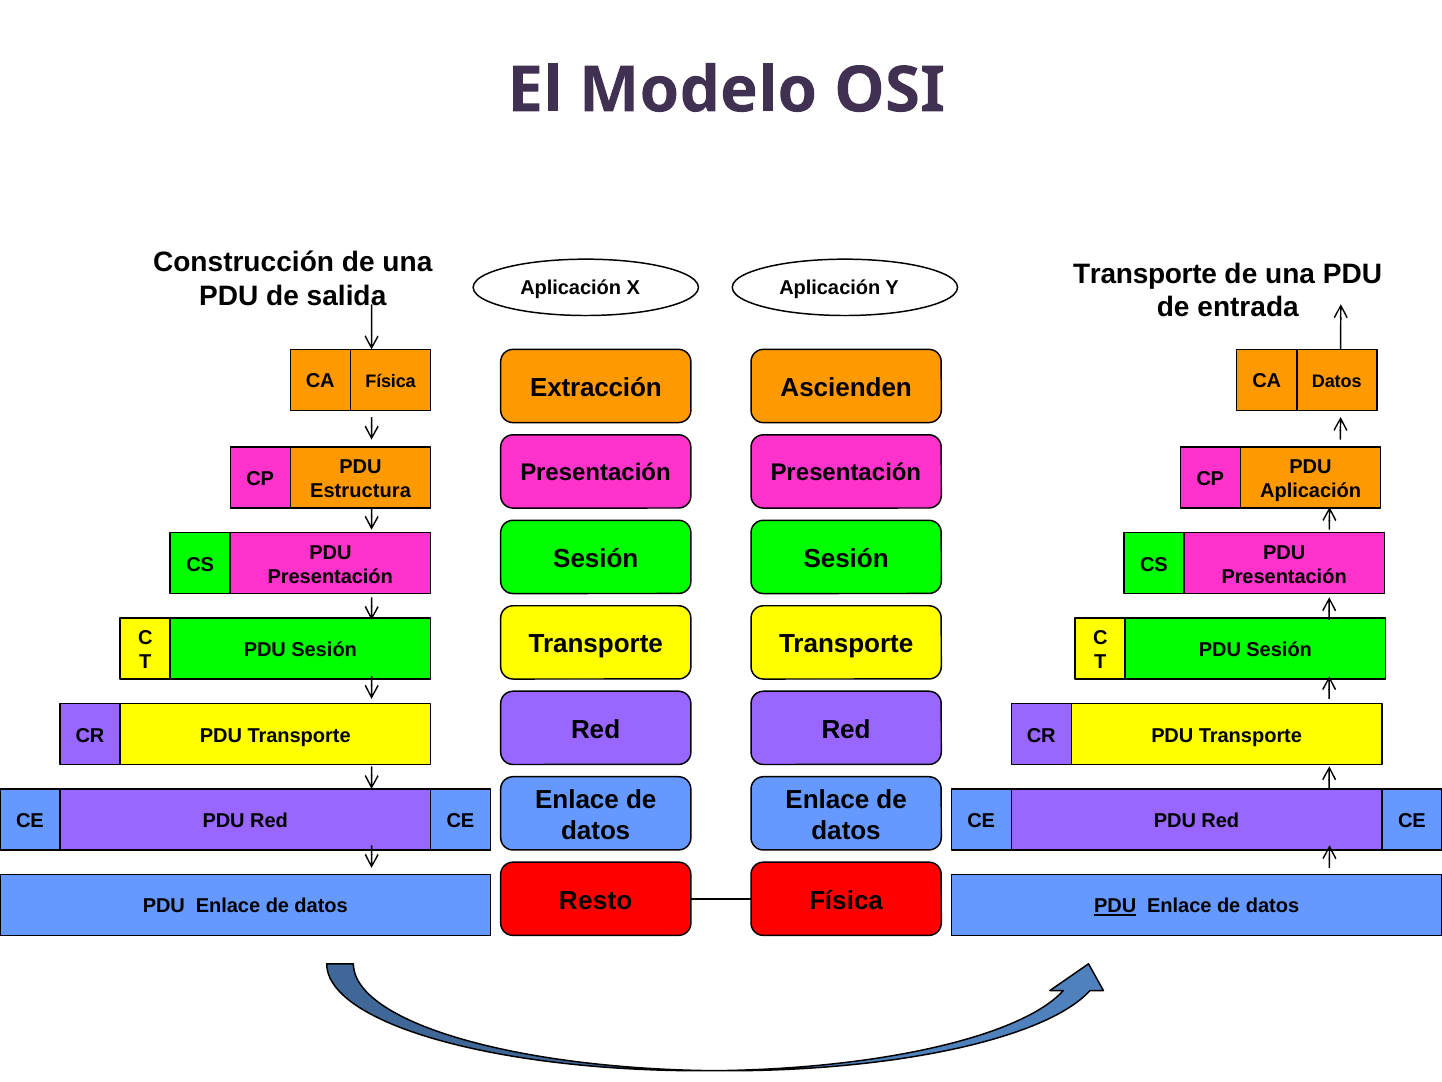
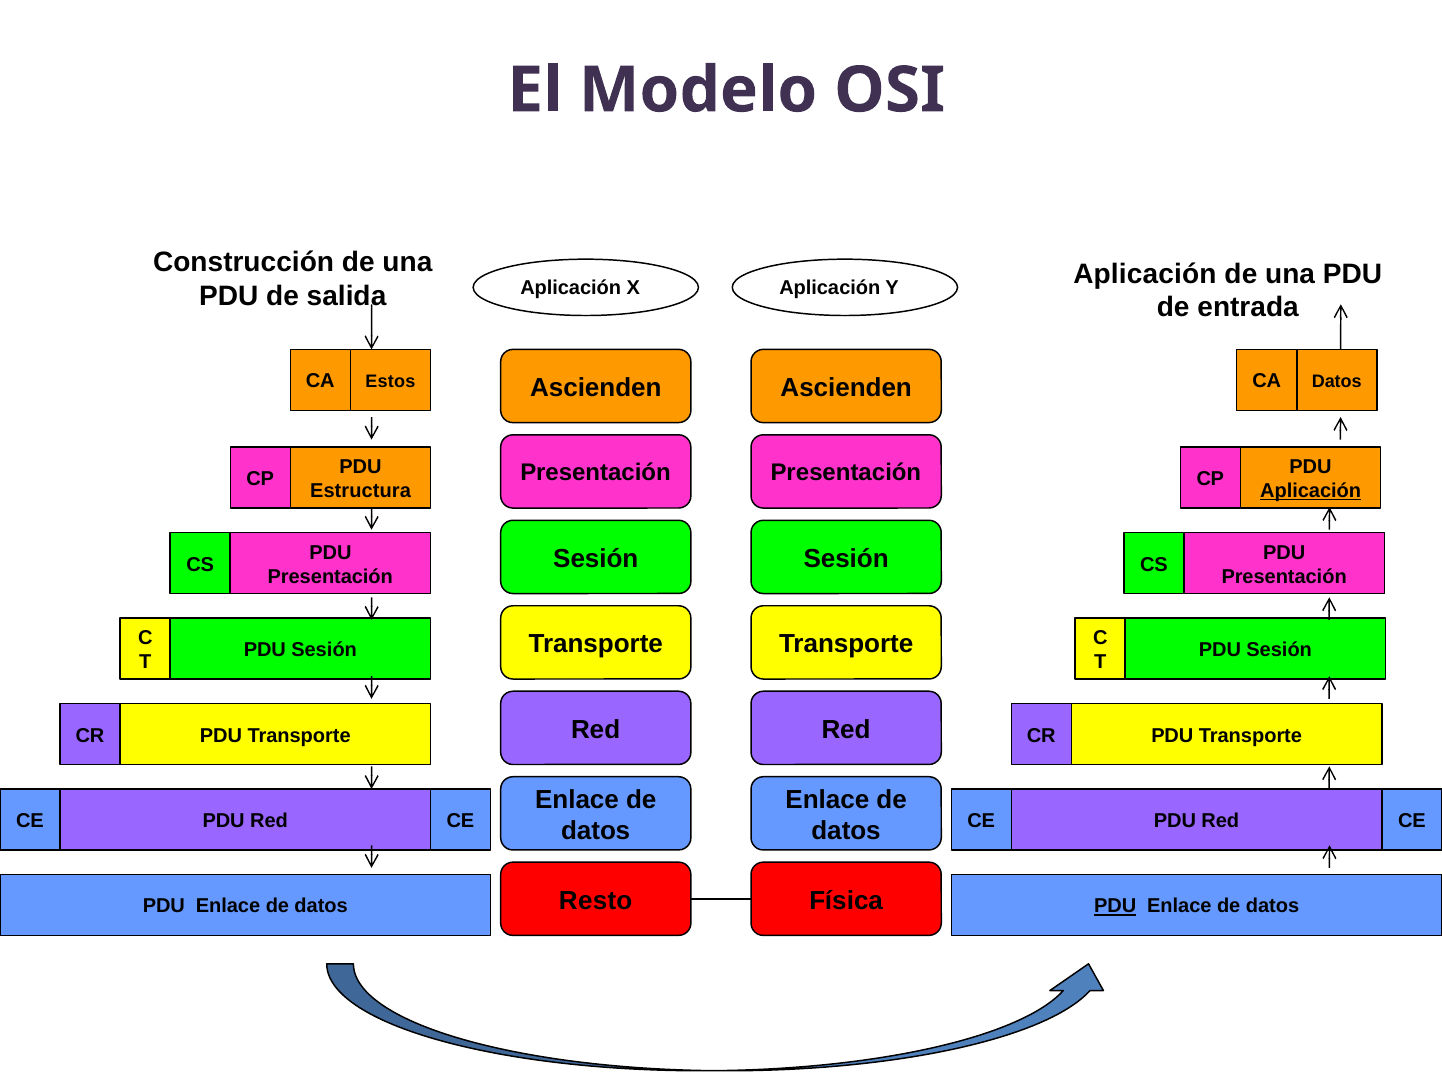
Transporte at (1145, 274): Transporte -> Aplicación
CA Física: Física -> Estos
Extracción at (596, 388): Extracción -> Ascienden
Aplicación at (1311, 491) underline: none -> present
